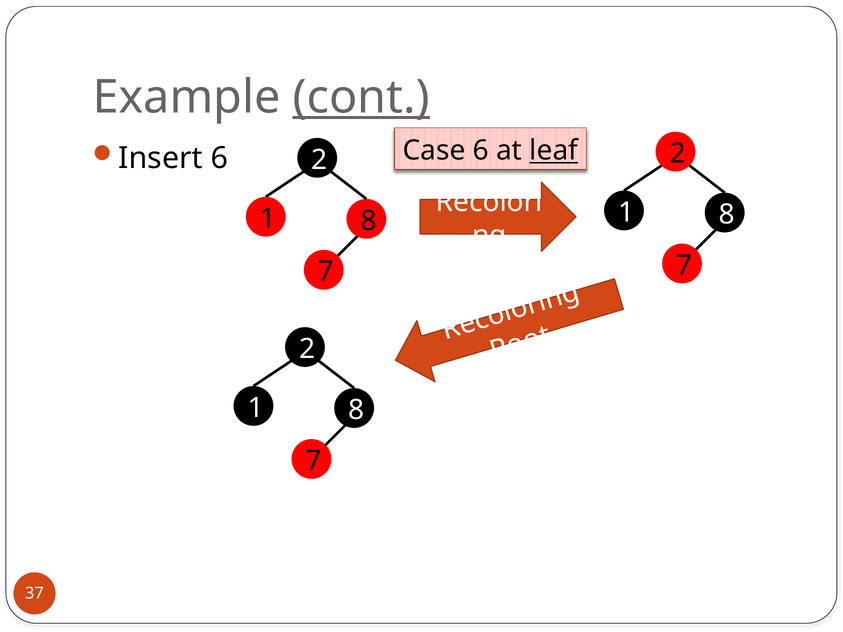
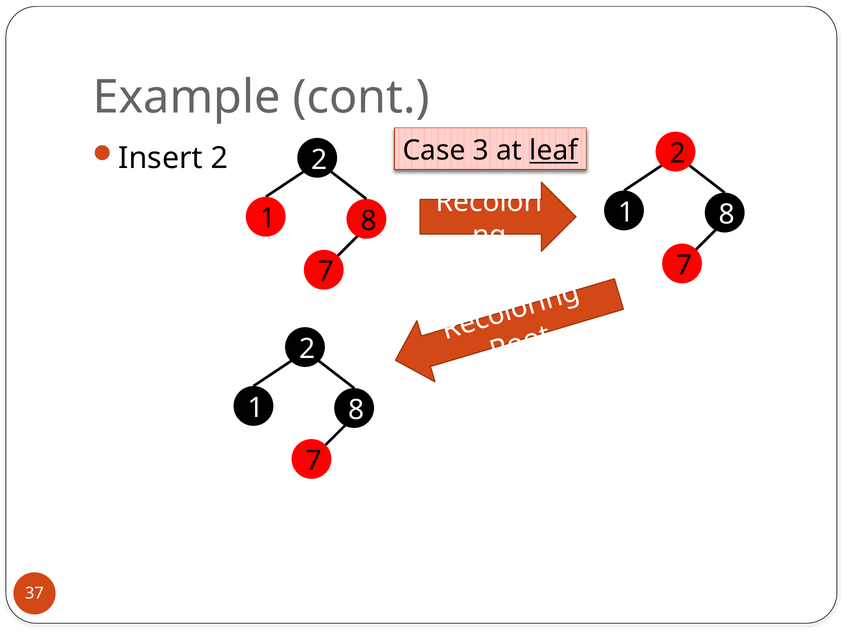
cont underline: present -> none
Case 6: 6 -> 3
Insert 6: 6 -> 2
